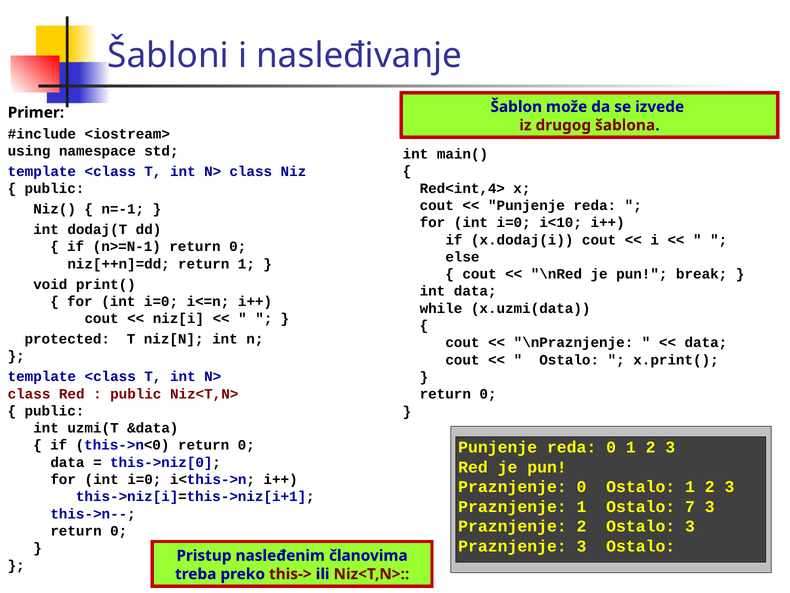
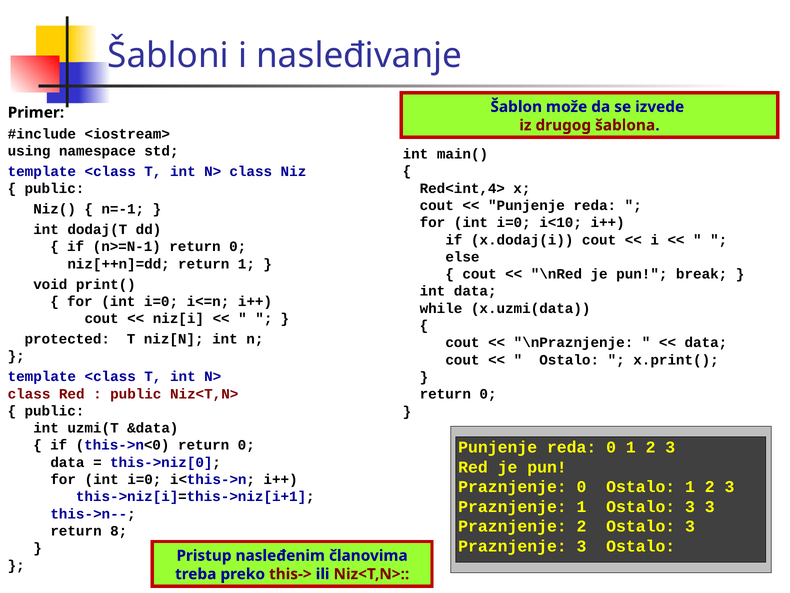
1 Ostalo 7: 7 -> 3
0 at (119, 531): 0 -> 8
